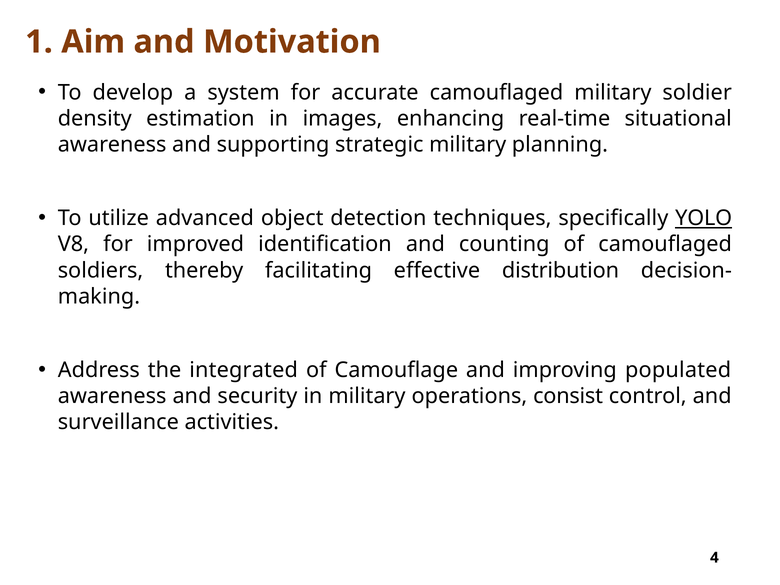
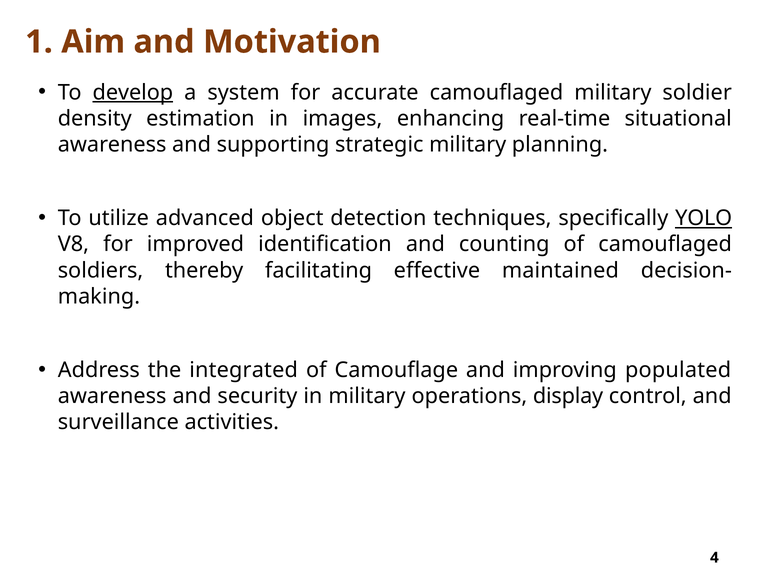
develop underline: none -> present
distribution: distribution -> maintained
consist: consist -> display
